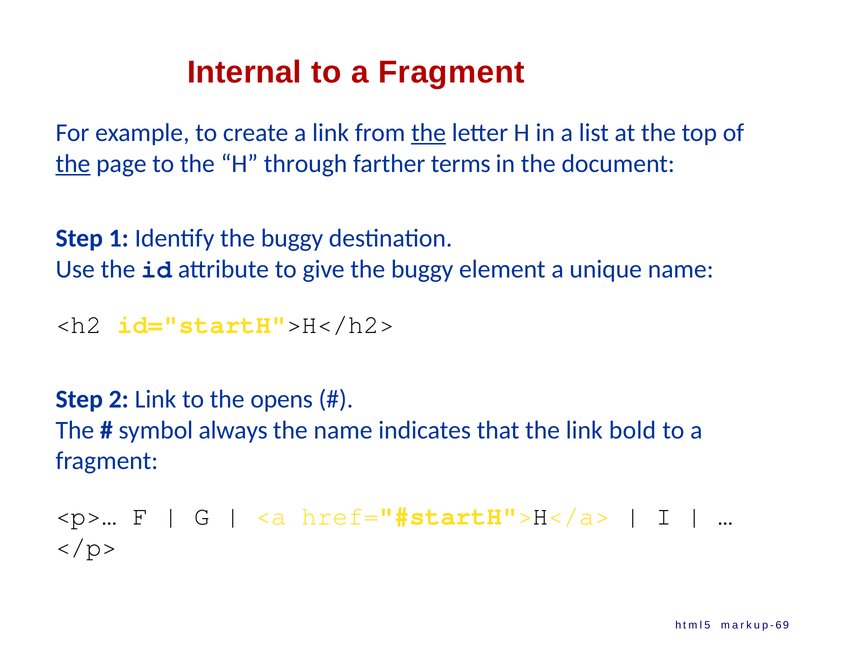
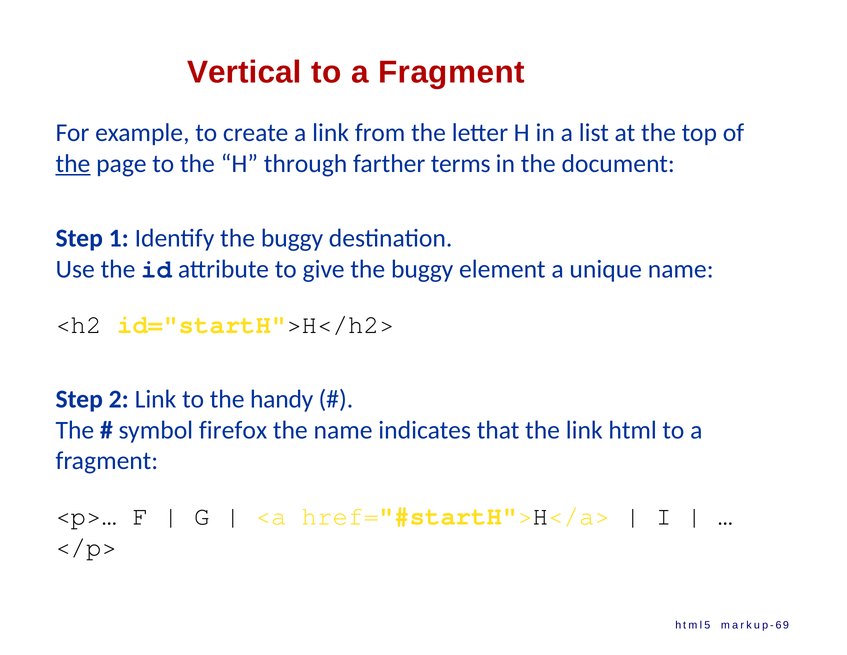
Internal: Internal -> Vertical
the at (429, 133) underline: present -> none
opens: opens -> handy
always: always -> firefox
bold: bold -> html
